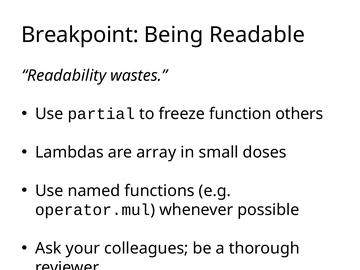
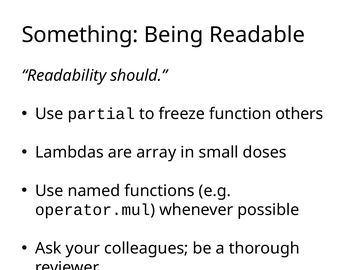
Breakpoint: Breakpoint -> Something
wastes: wastes -> should
